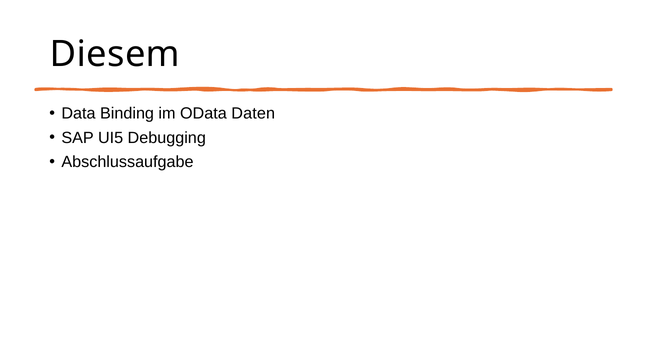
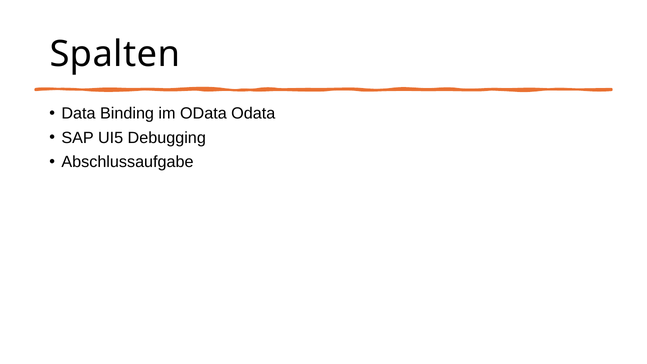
Diesem: Diesem -> Spalten
OData Daten: Daten -> Odata
